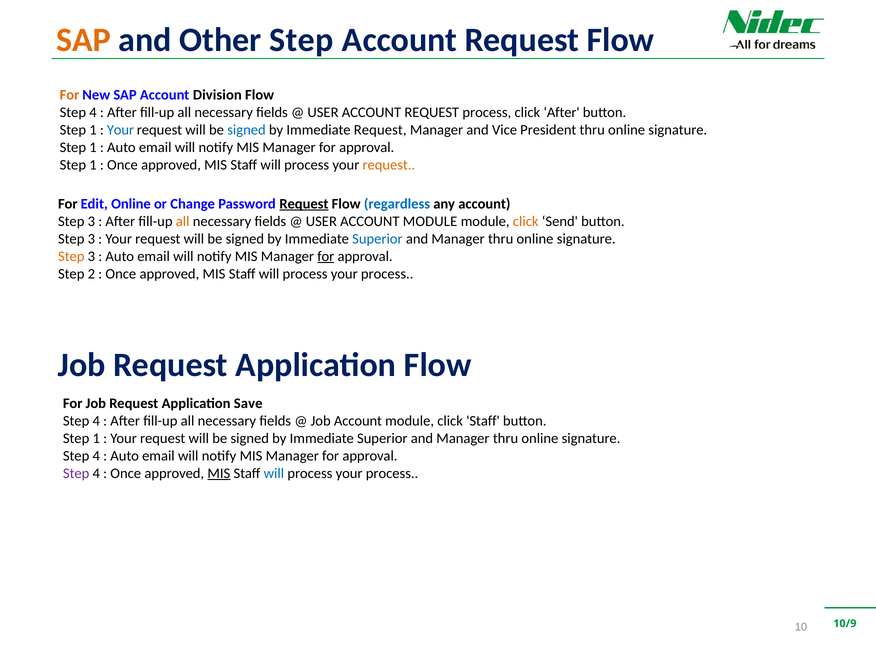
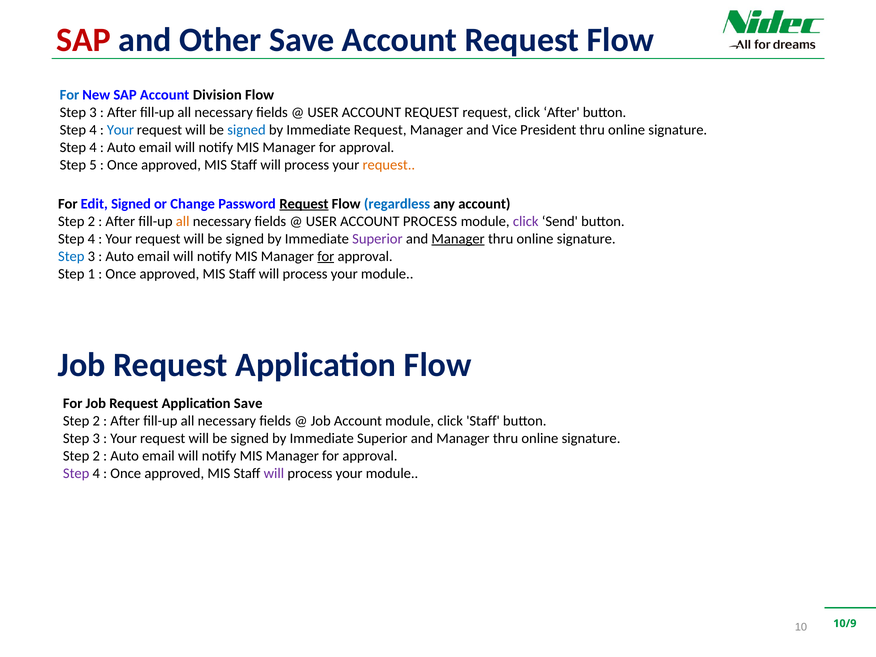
SAP at (84, 40) colour: orange -> red
Other Step: Step -> Save
For at (70, 95) colour: orange -> blue
4 at (93, 113): 4 -> 3
REQUEST process: process -> request
1 at (93, 130): 1 -> 4
1 at (93, 148): 1 -> 4
1 at (93, 165): 1 -> 5
Edit Online: Online -> Signed
3 at (91, 221): 3 -> 2
USER ACCOUNT MODULE: MODULE -> PROCESS
click at (526, 221) colour: orange -> purple
3 at (91, 239): 3 -> 4
Superior at (377, 239) colour: blue -> purple
Manager at (458, 239) underline: none -> present
Step at (71, 256) colour: orange -> blue
2: 2 -> 1
process at (387, 274): process -> module
4 at (96, 421): 4 -> 2
1 at (96, 438): 1 -> 3
4 at (96, 456): 4 -> 2
MIS at (219, 473) underline: present -> none
will at (274, 473) colour: blue -> purple
process at (392, 473): process -> module
